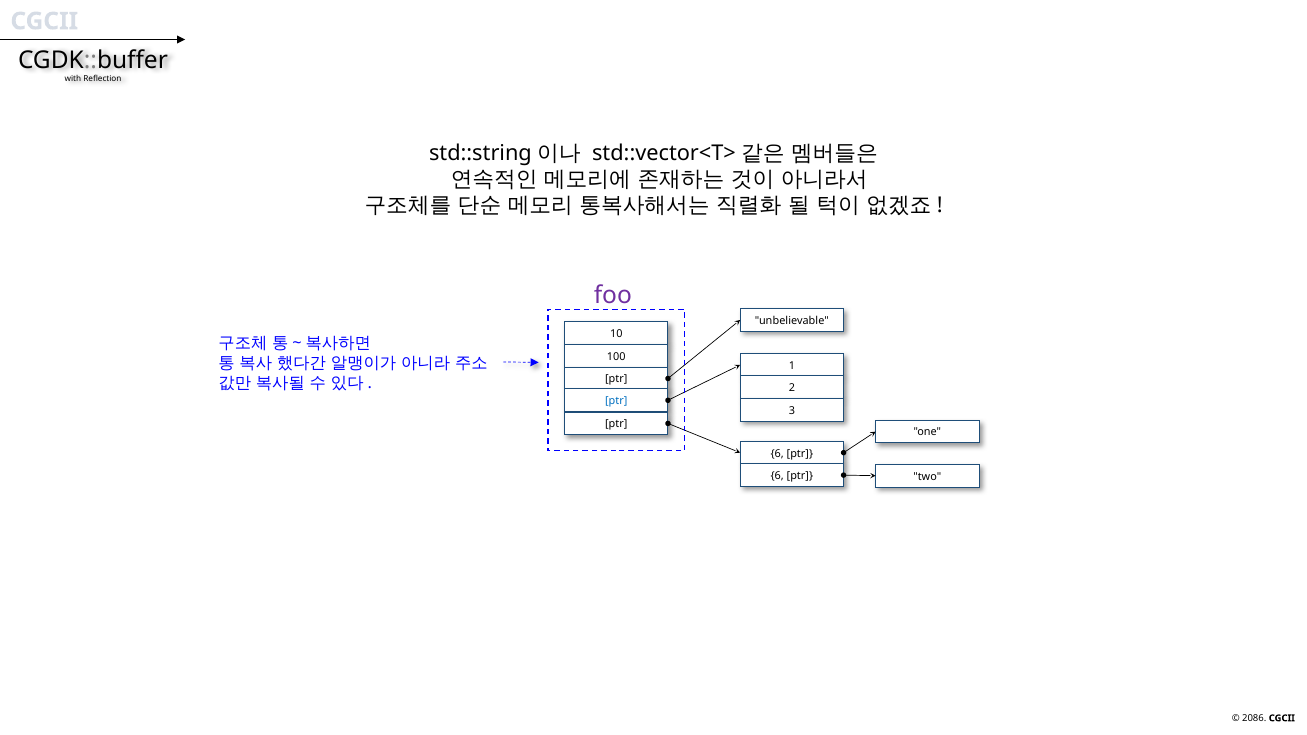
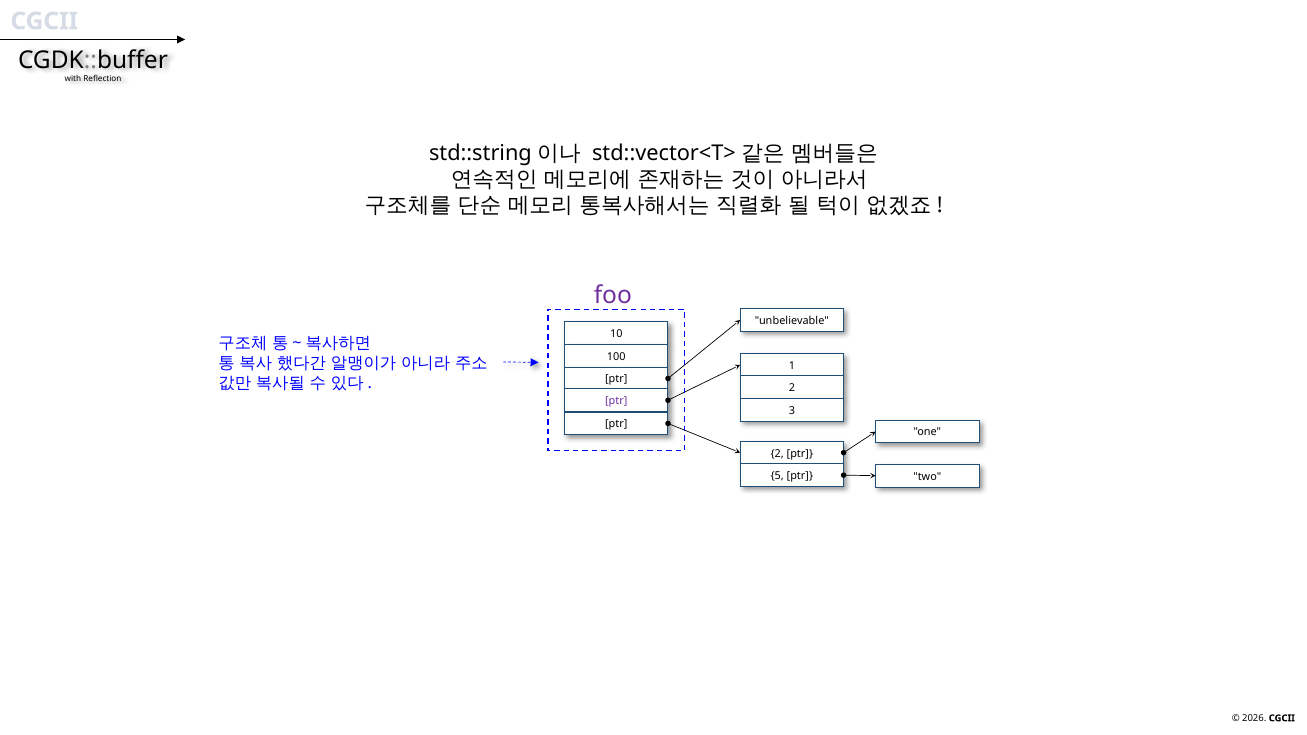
ptr at (616, 401) colour: blue -> purple
6 at (777, 454): 6 -> 2
6 at (777, 476): 6 -> 5
2086: 2086 -> 2026
